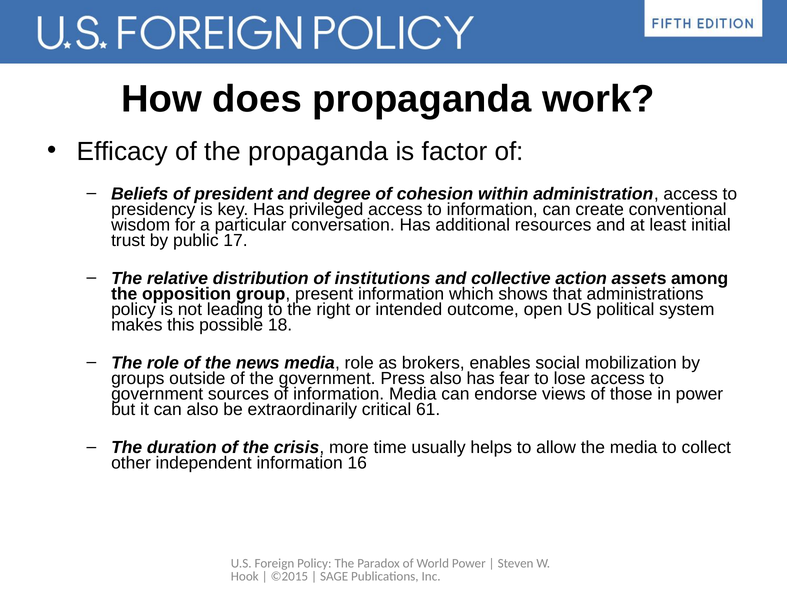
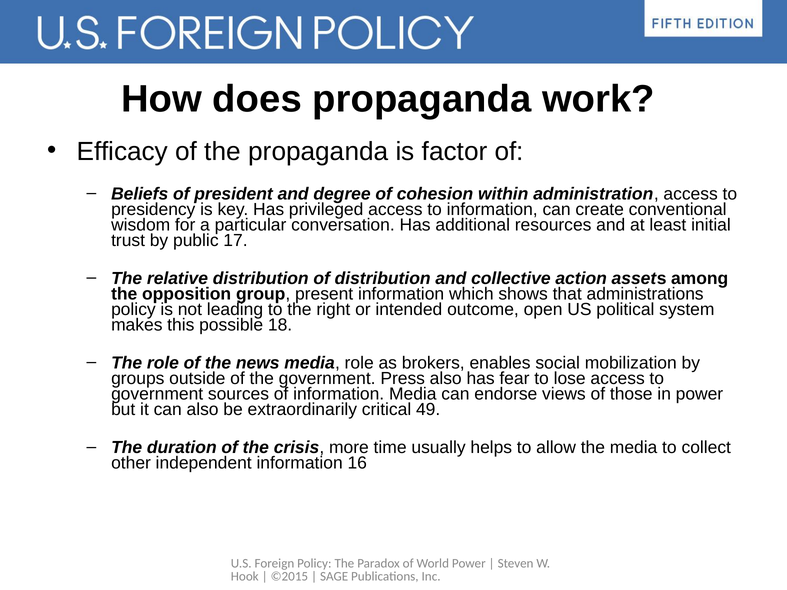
of institutions: institutions -> distribution
61: 61 -> 49
